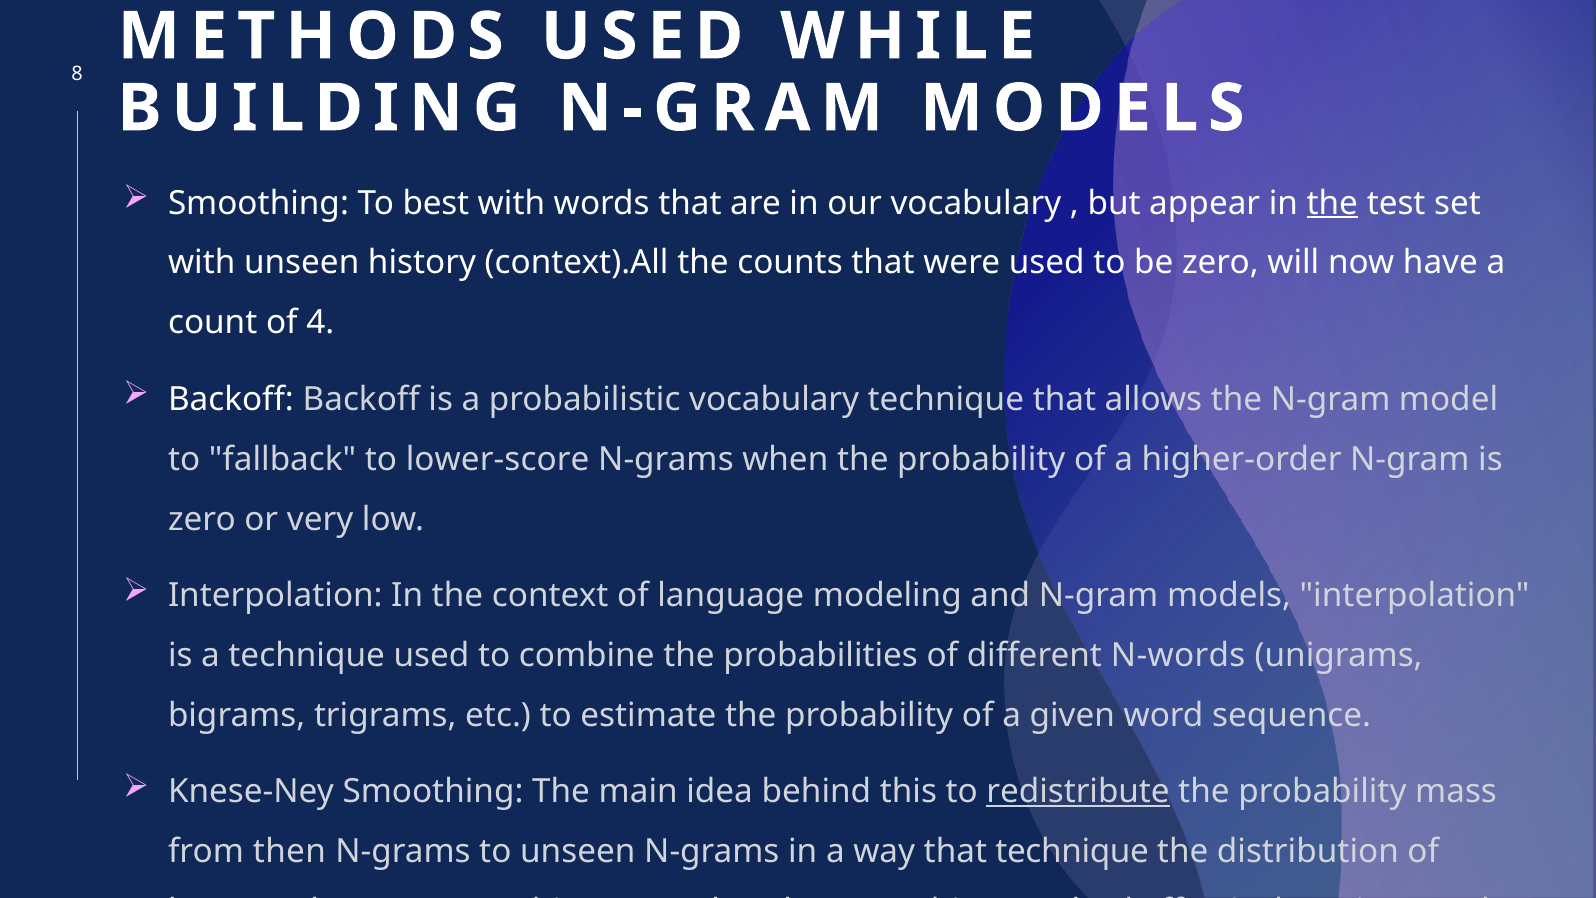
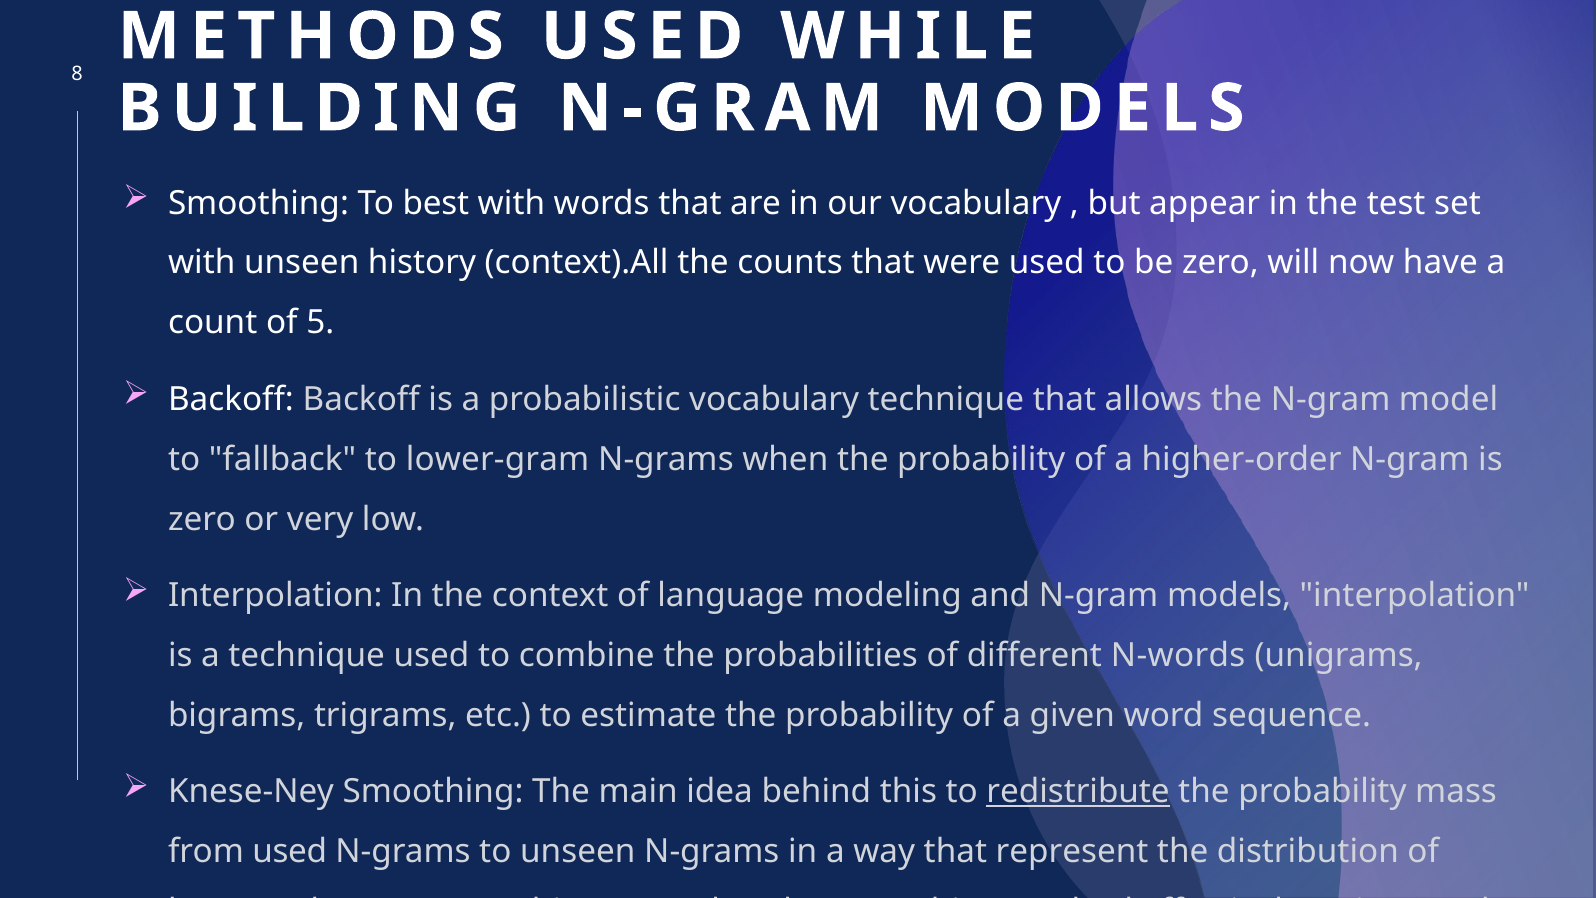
the at (1332, 203) underline: present -> none
4: 4 -> 5
lower-score: lower-score -> lower-gram
from then: then -> used
that technique: technique -> represent
